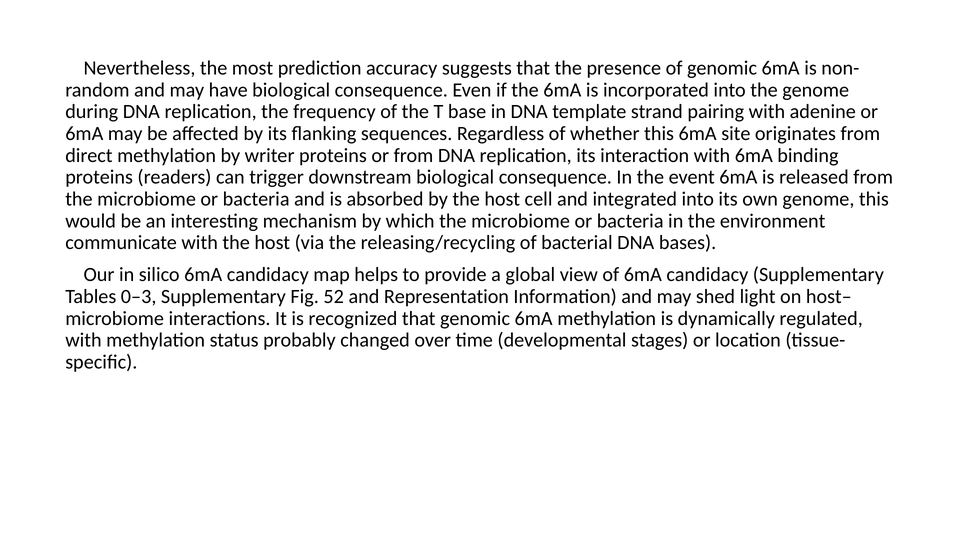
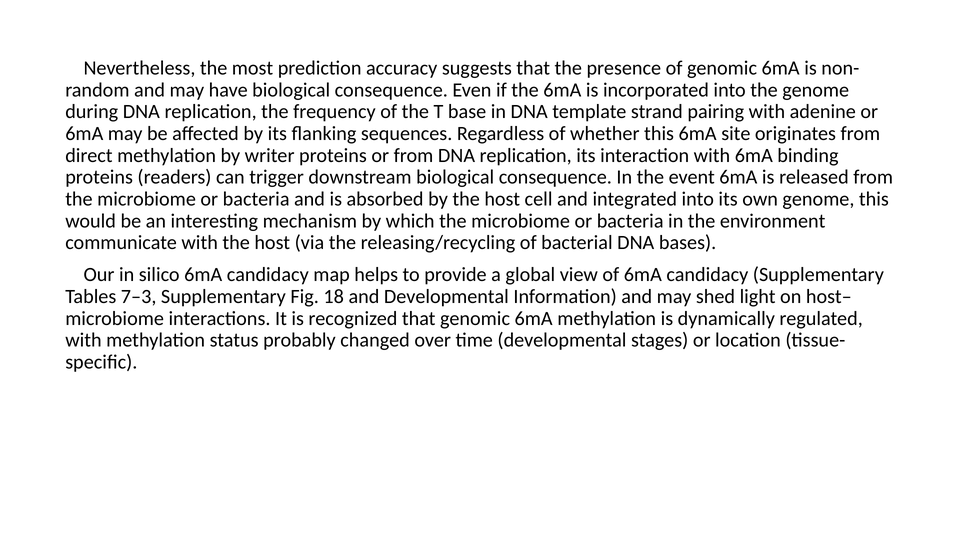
0–3: 0–3 -> 7–3
52: 52 -> 18
and Representation: Representation -> Developmental
